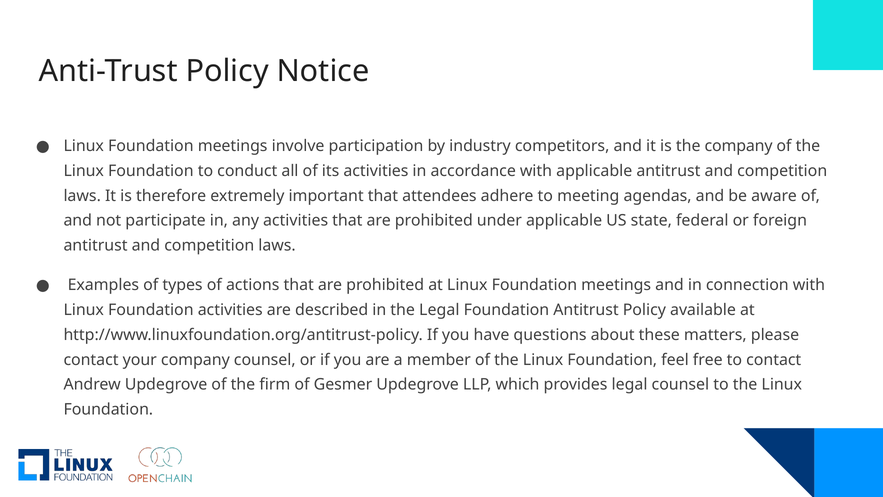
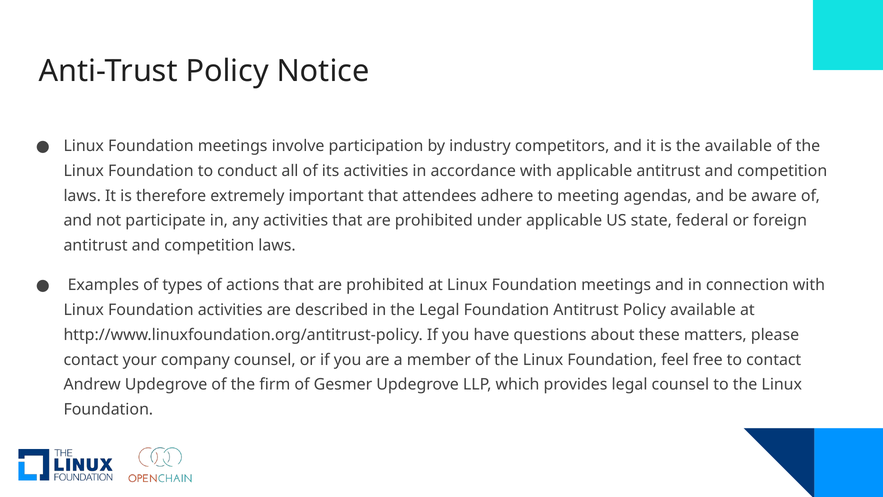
the company: company -> available
